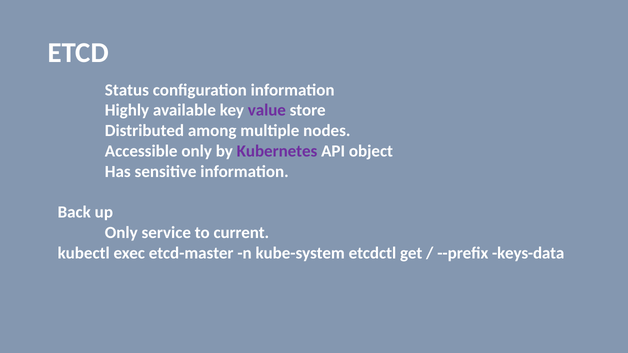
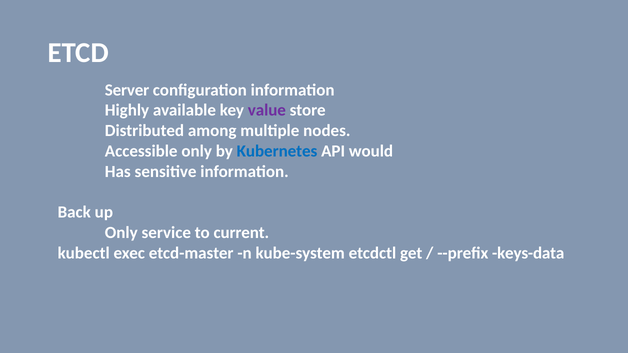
Status: Status -> Server
Kubernetes colour: purple -> blue
object: object -> would
